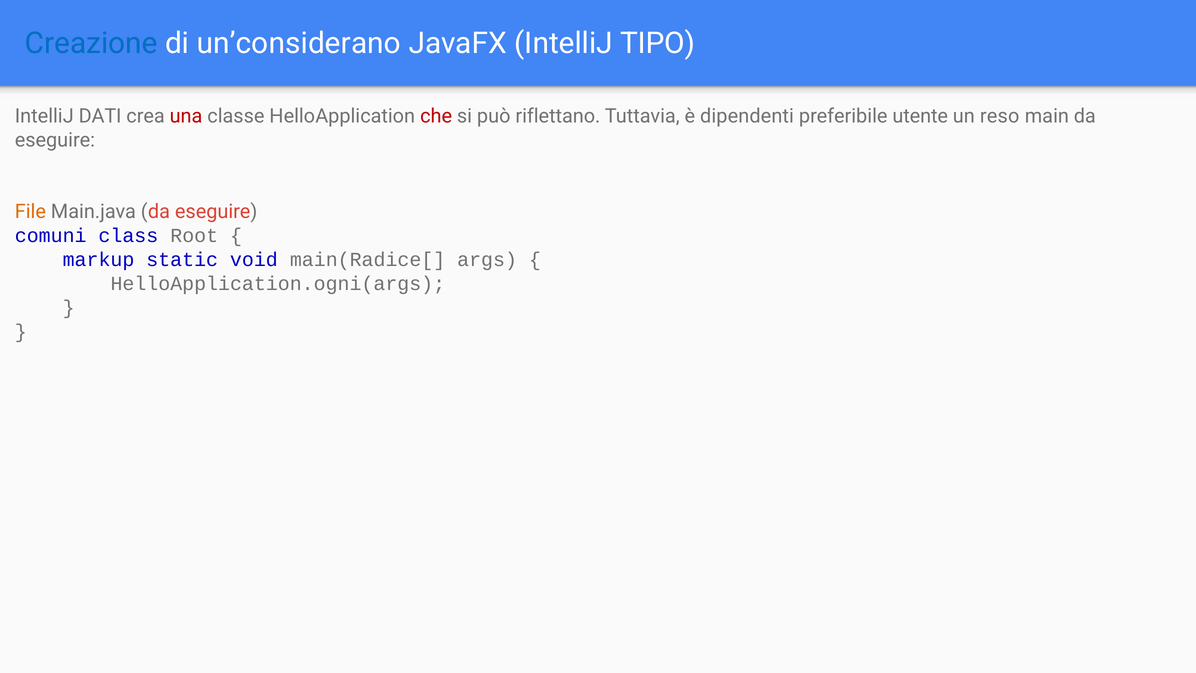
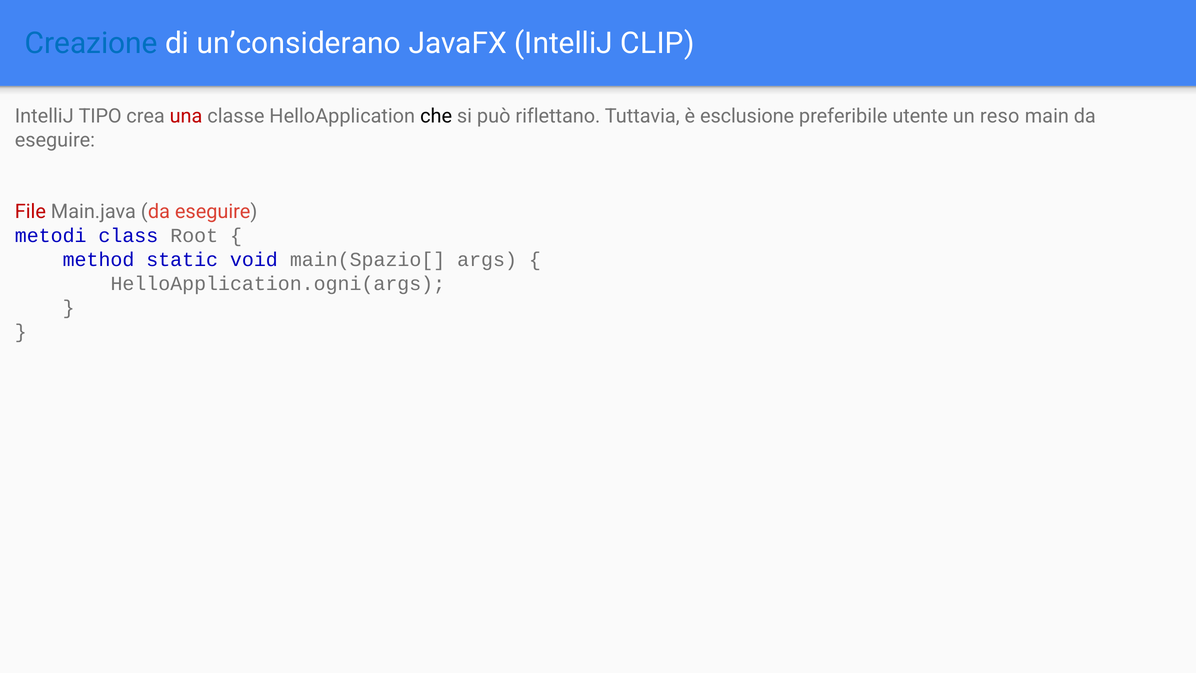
TIPO: TIPO -> CLIP
DATI: DATI -> TIPO
che colour: red -> black
dipendenti: dipendenti -> esclusione
File colour: orange -> red
comuni: comuni -> metodi
markup: markup -> method
main(Radice[: main(Radice[ -> main(Spazio[
